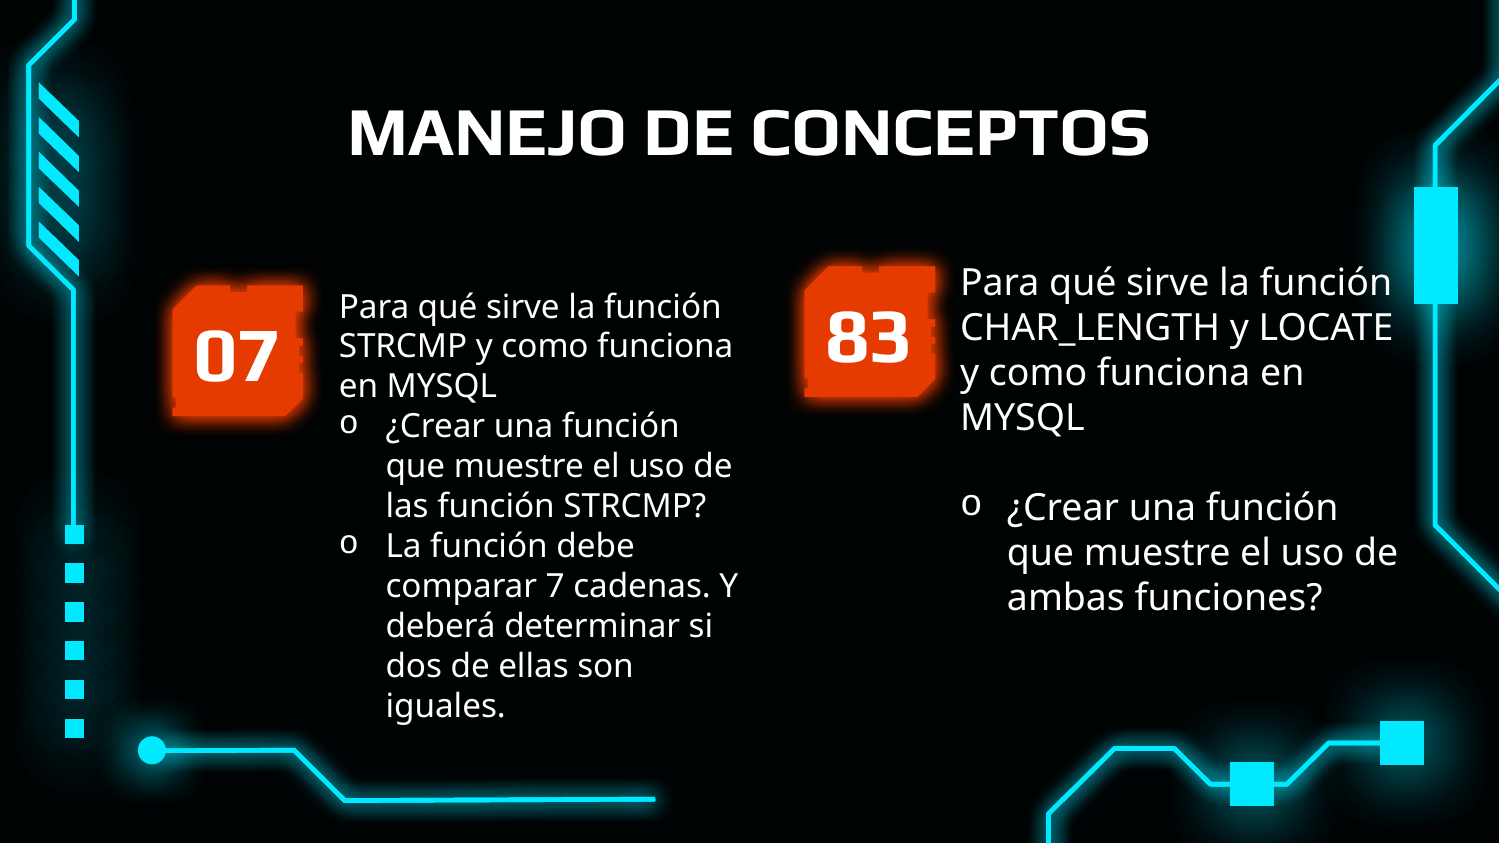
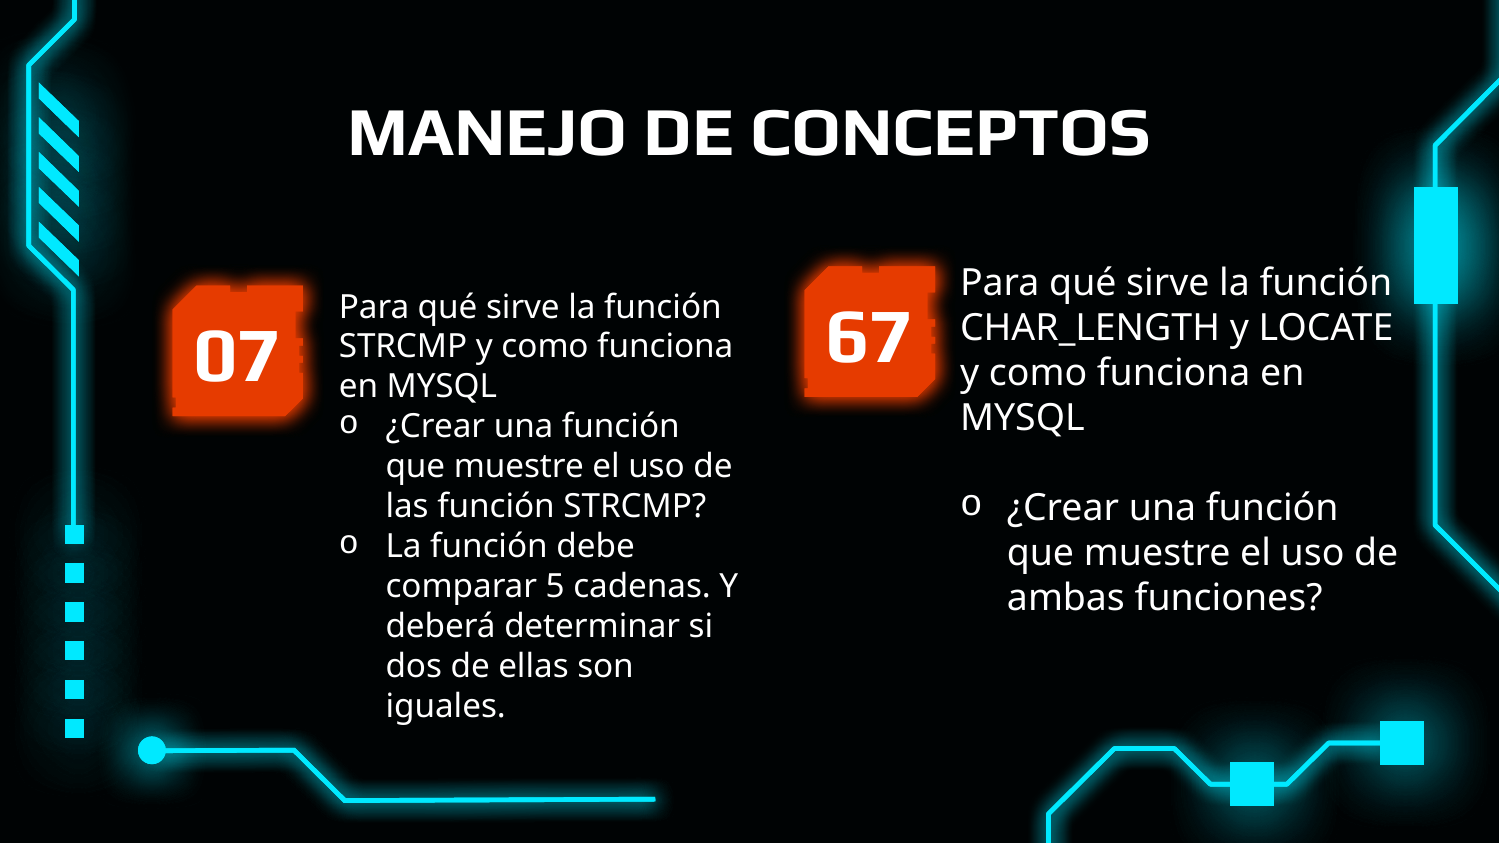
83: 83 -> 67
7: 7 -> 5
